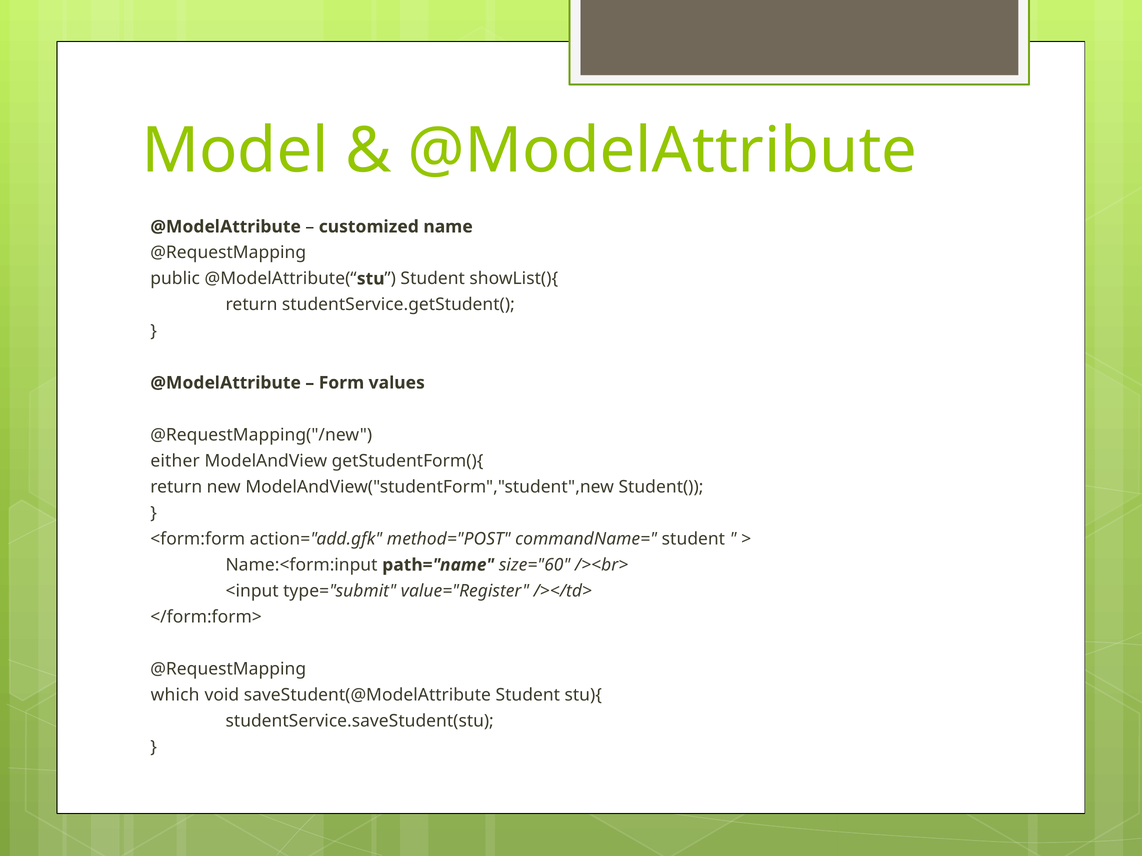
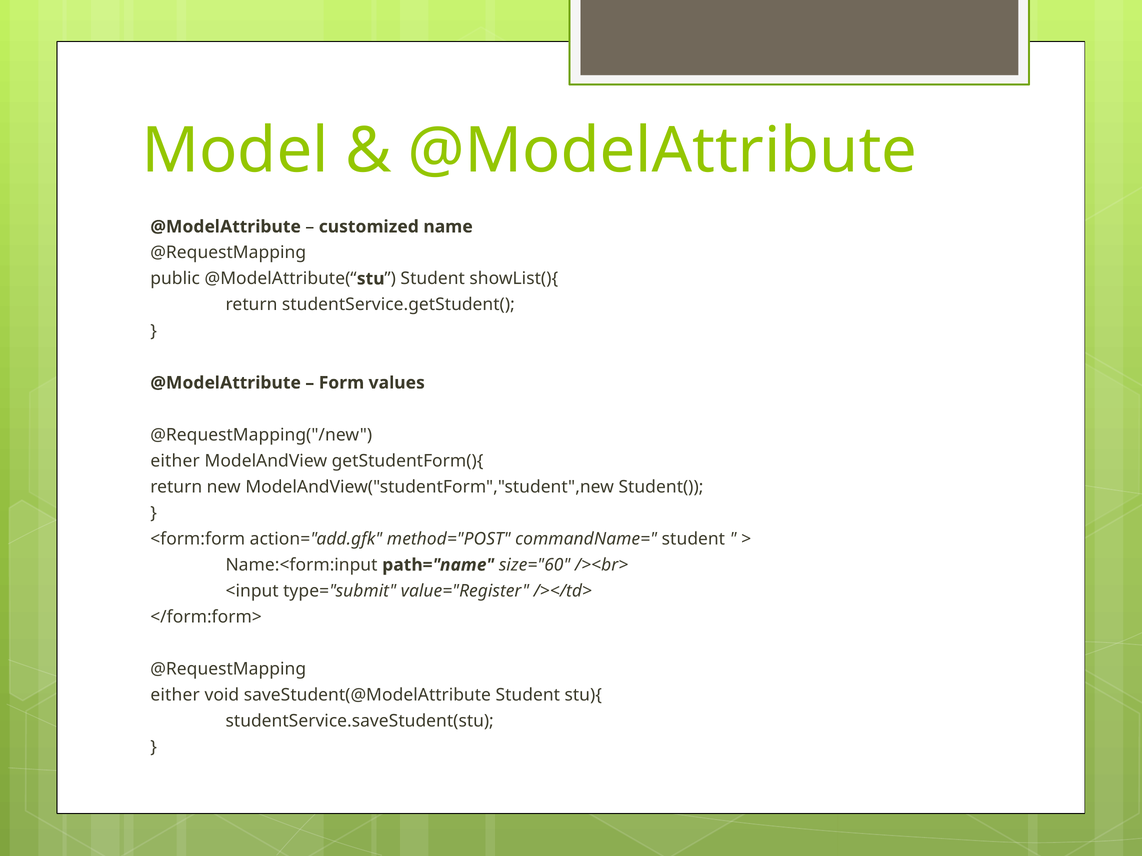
which at (175, 695): which -> either
